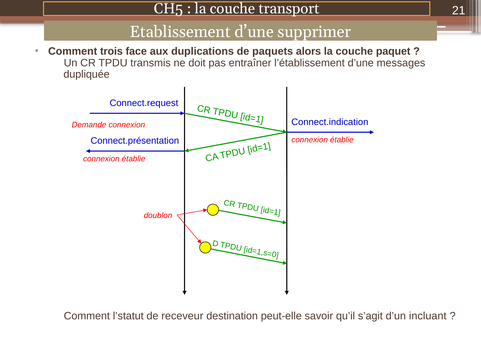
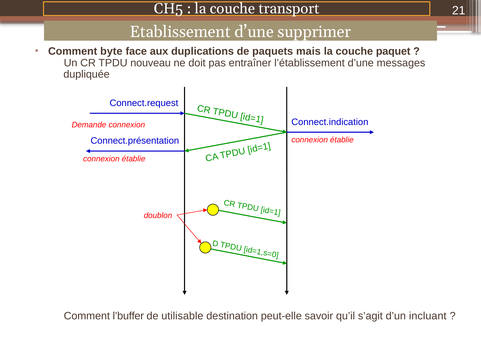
trois: trois -> byte
alors: alors -> mais
transmis: transmis -> nouveau
l’statut: l’statut -> l’buffer
receveur: receveur -> utilisable
